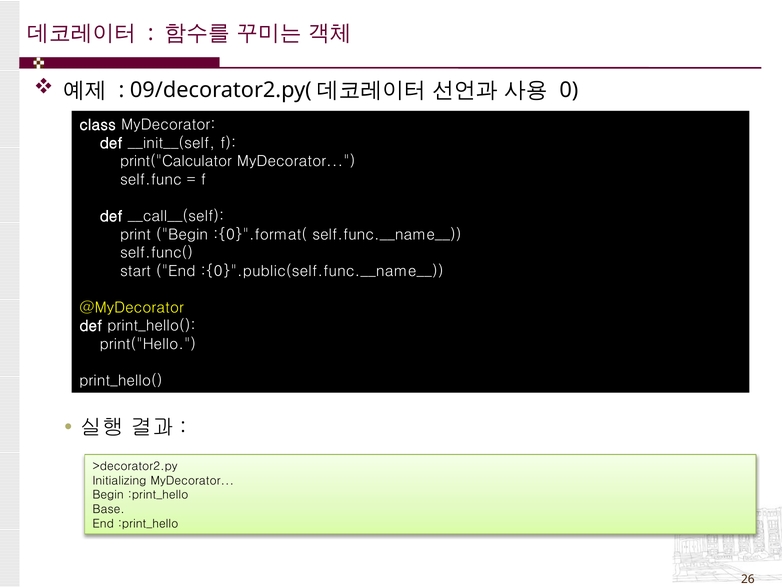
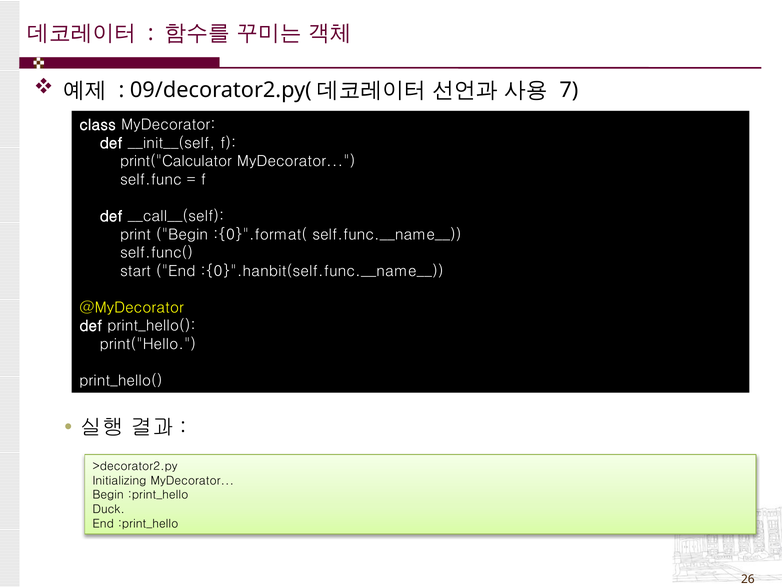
0: 0 -> 7
:{0}".public(self.func.__name__: :{0}".public(self.func.__name__ -> :{0}".hanbit(self.func.__name__
Base: Base -> Duck
